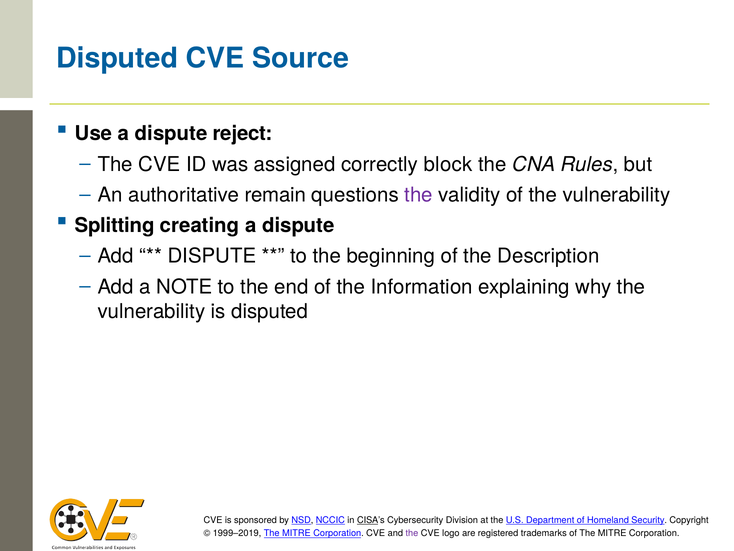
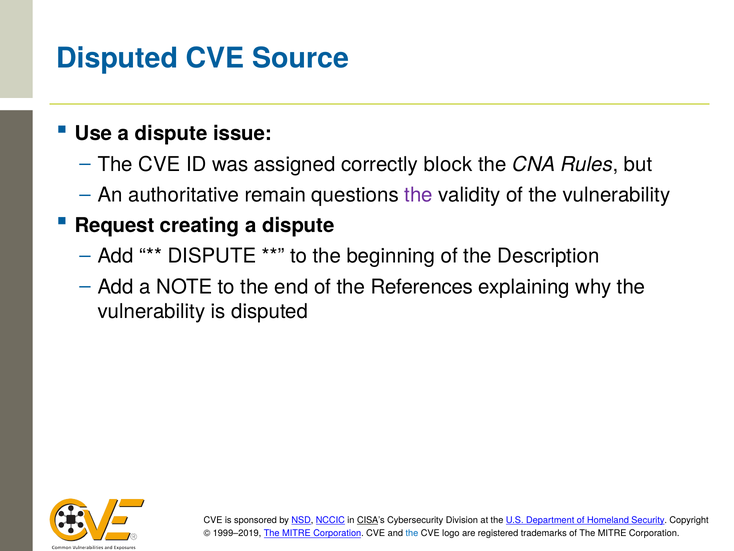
reject: reject -> issue
Splitting: Splitting -> Request
Information: Information -> References
the at (412, 533) colour: purple -> blue
